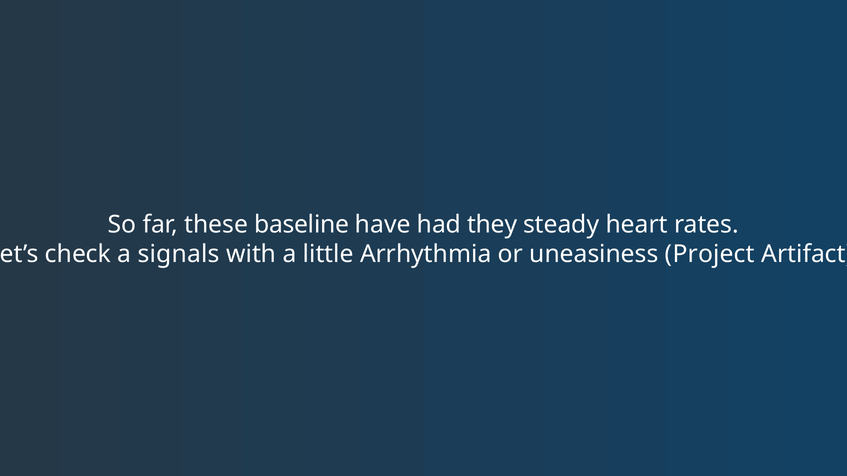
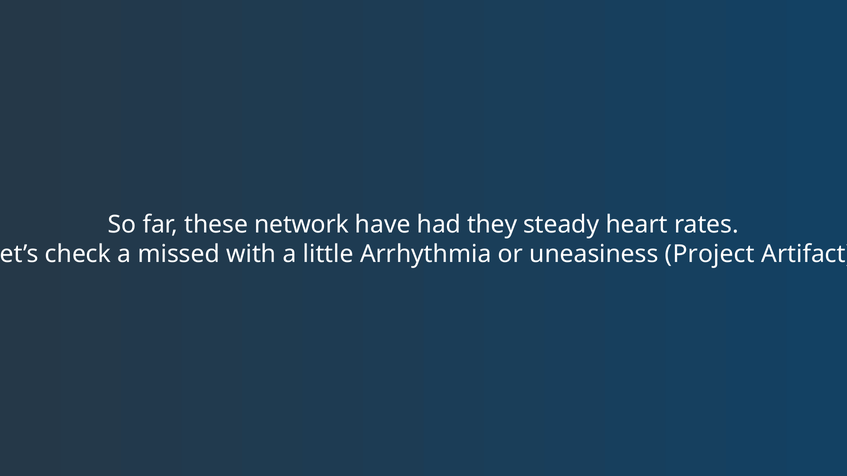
baseline: baseline -> network
signals: signals -> missed
